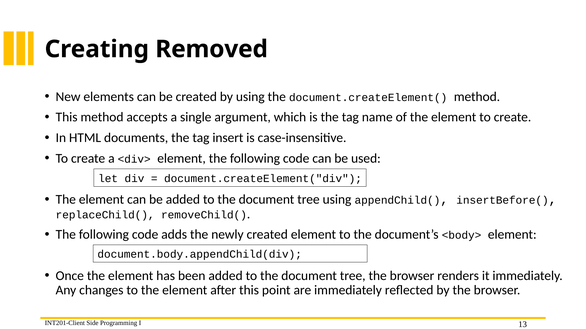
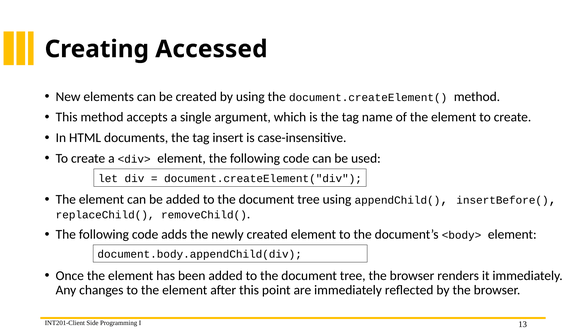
Removed: Removed -> Accessed
